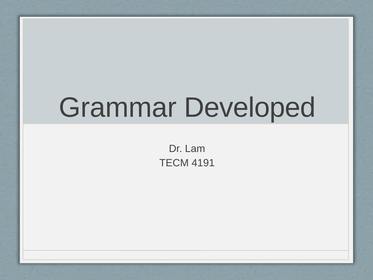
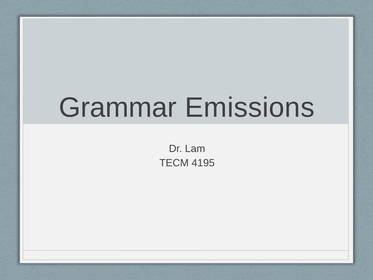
Developed: Developed -> Emissions
4191: 4191 -> 4195
